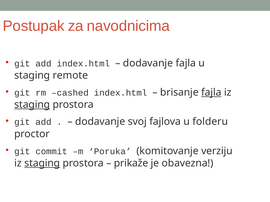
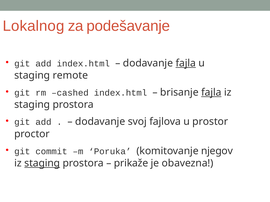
Postupak: Postupak -> Lokalnog
navodnicima: navodnicima -> podešavanje
fajla at (186, 63) underline: none -> present
staging at (32, 105) underline: present -> none
folderu: folderu -> prostor
verziju: verziju -> njegov
